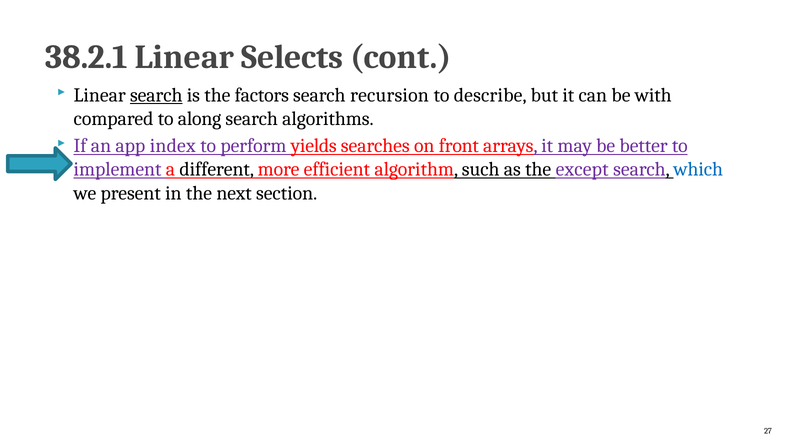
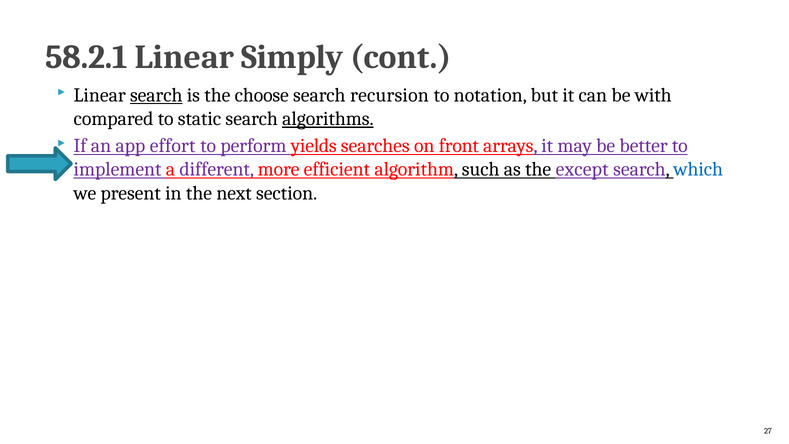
38.2.1: 38.2.1 -> 58.2.1
Selects: Selects -> Simply
factors: factors -> choose
describe: describe -> notation
along: along -> static
algorithms underline: none -> present
index: index -> effort
different colour: black -> purple
